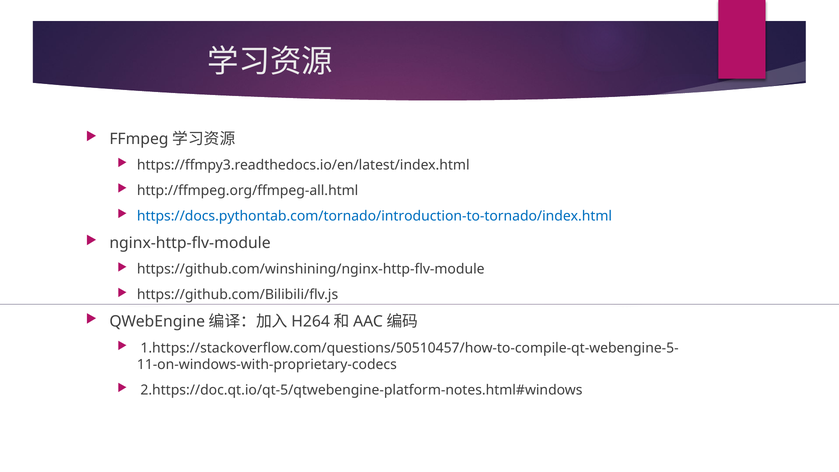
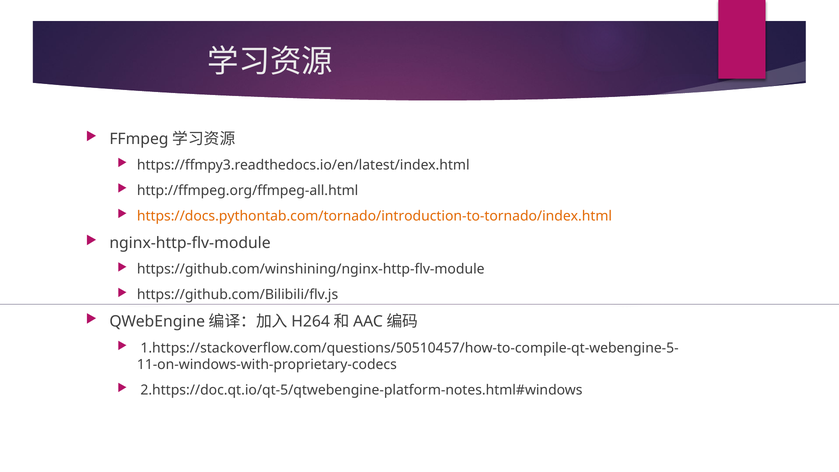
https://docs.pythontab.com/tornado/introduction-to-tornado/index.html colour: blue -> orange
